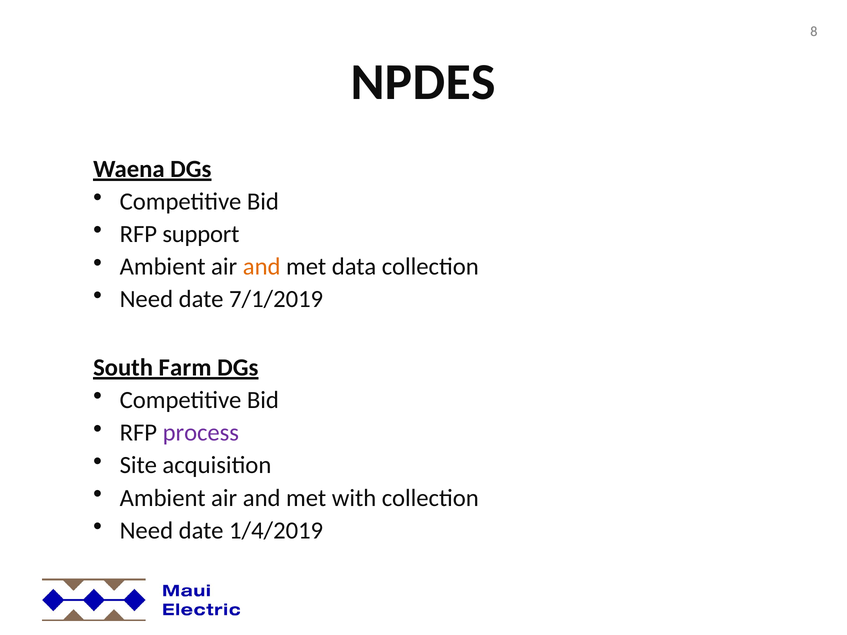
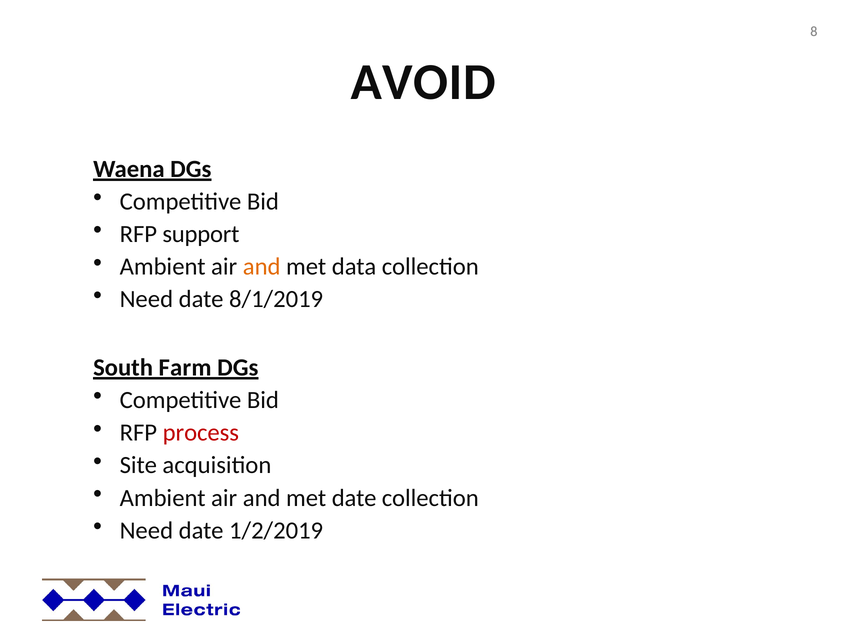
NPDES: NPDES -> AVOID
7/1/2019: 7/1/2019 -> 8/1/2019
process colour: purple -> red
met with: with -> date
1/4/2019: 1/4/2019 -> 1/2/2019
